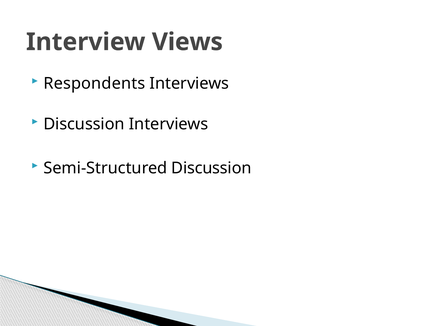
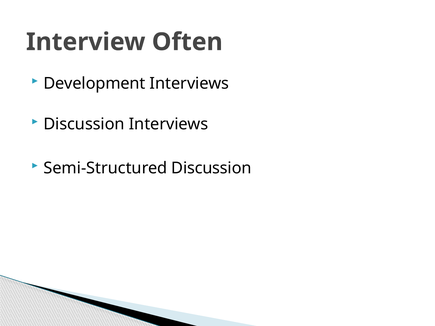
Views: Views -> Often
Respondents: Respondents -> Development
